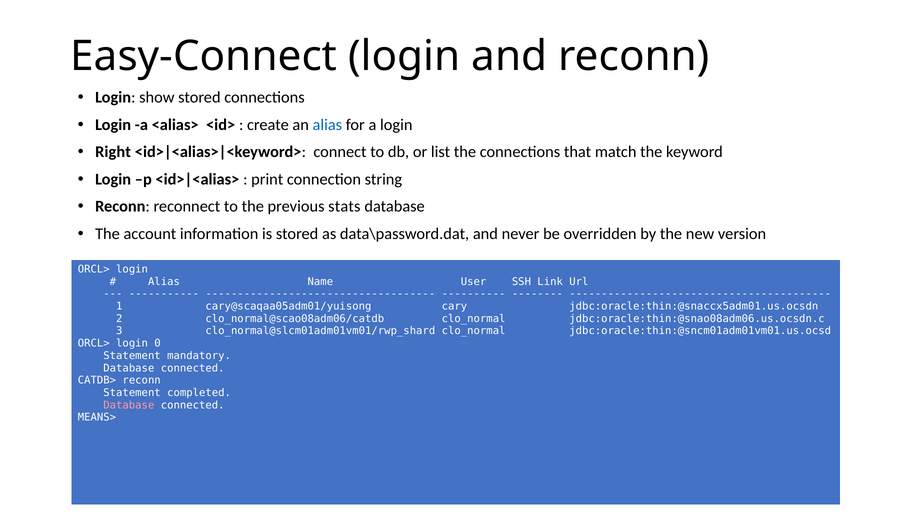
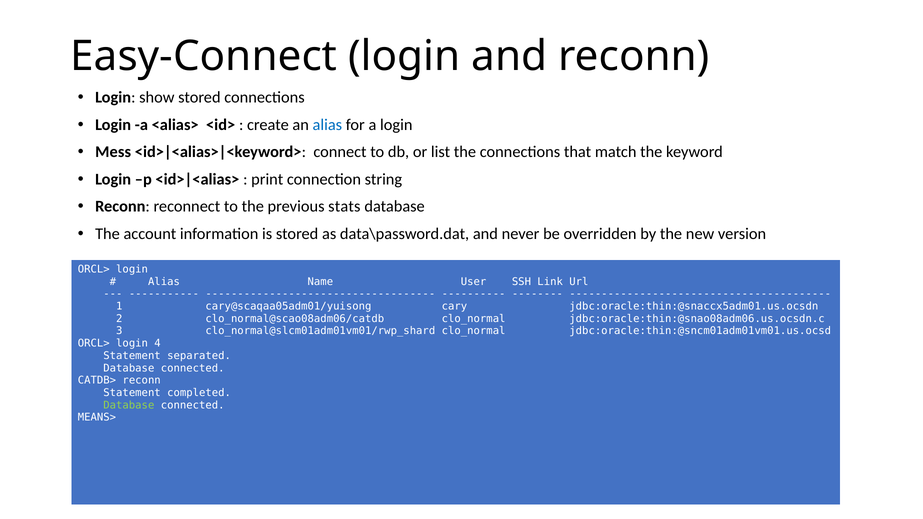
Right: Right -> Mess
0: 0 -> 4
mandatory: mandatory -> separated
Database at (129, 405) colour: pink -> light green
